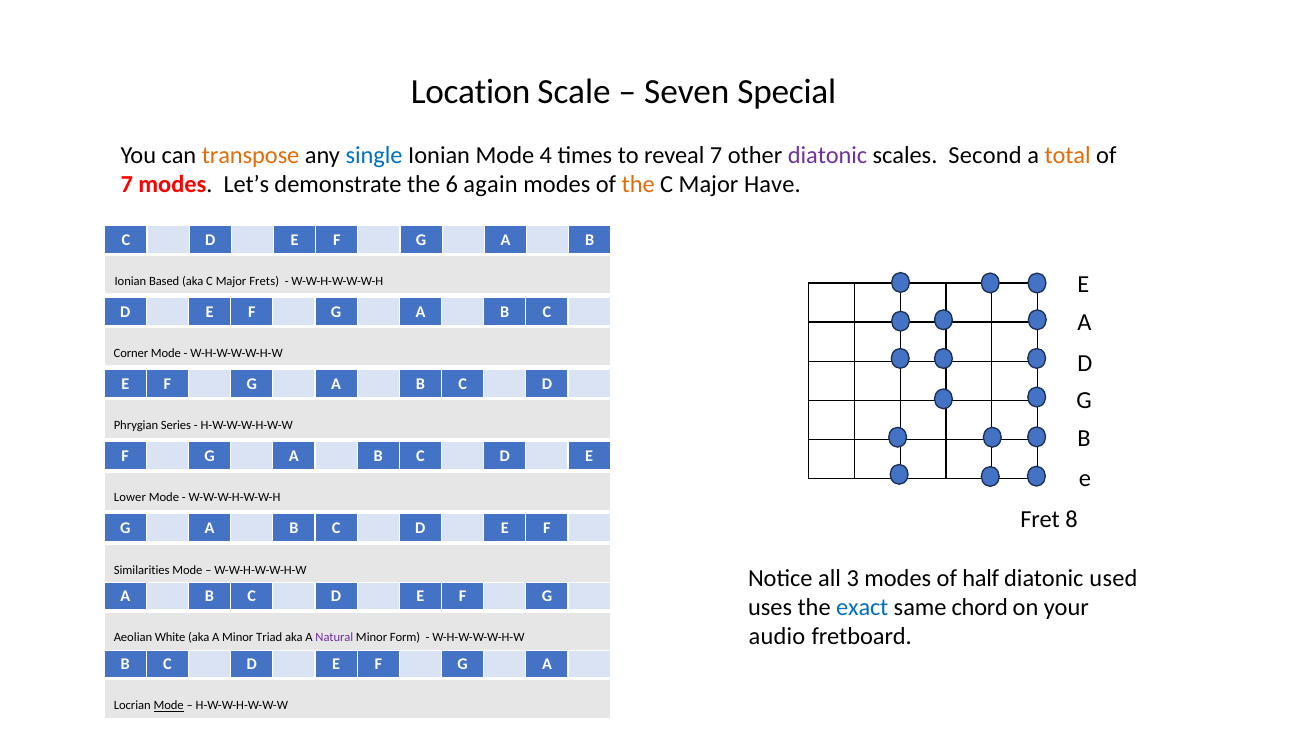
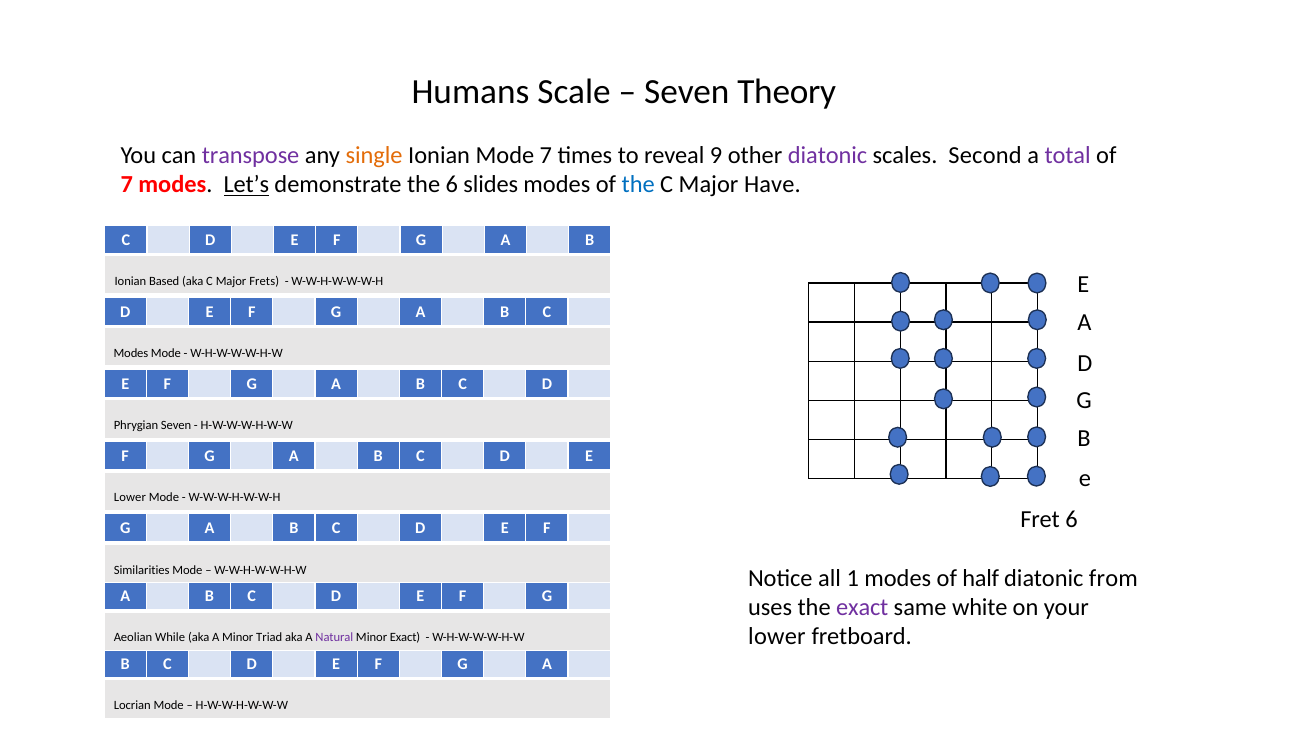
Location: Location -> Humans
Special: Special -> Theory
transpose colour: orange -> purple
single colour: blue -> orange
Mode 4: 4 -> 7
reveal 7: 7 -> 9
total colour: orange -> purple
Let’s underline: none -> present
again: again -> slides
the at (638, 185) colour: orange -> blue
Corner at (131, 353): Corner -> Modes
Phrygian Series: Series -> Seven
Fret 8: 8 -> 6
3: 3 -> 1
used: used -> from
exact at (862, 607) colour: blue -> purple
chord: chord -> white
audio at (777, 636): audio -> lower
White: White -> While
Minor Form: Form -> Exact
Mode at (169, 705) underline: present -> none
